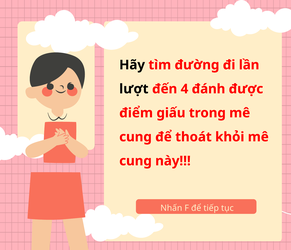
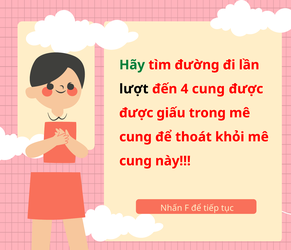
Hãy colour: black -> green
4 đánh: đánh -> cung
điểm at (136, 113): điểm -> được
